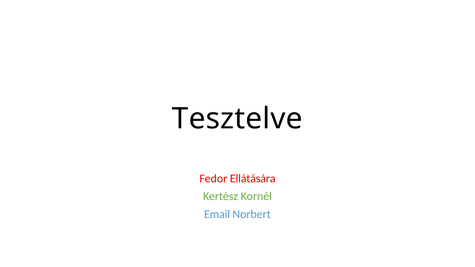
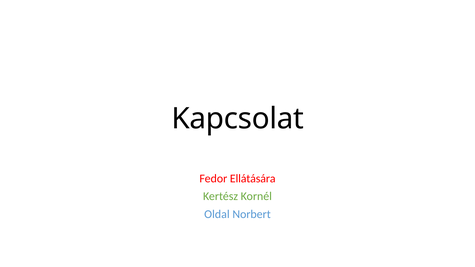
Tesztelve: Tesztelve -> Kapcsolat
Email: Email -> Oldal
